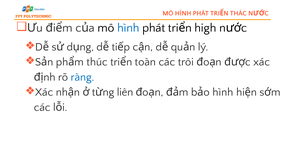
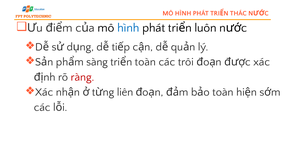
high: high -> luôn
thúc: thúc -> sàng
ràng colour: blue -> red
hình at (223, 92): hình -> toàn
